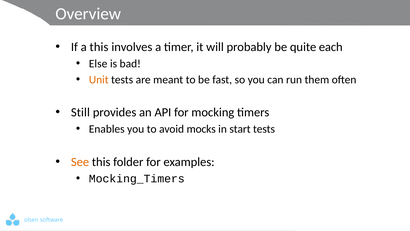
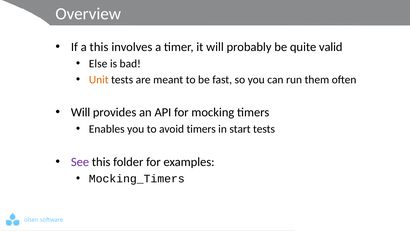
each: each -> valid
Still at (80, 112): Still -> Will
avoid mocks: mocks -> timers
See colour: orange -> purple
